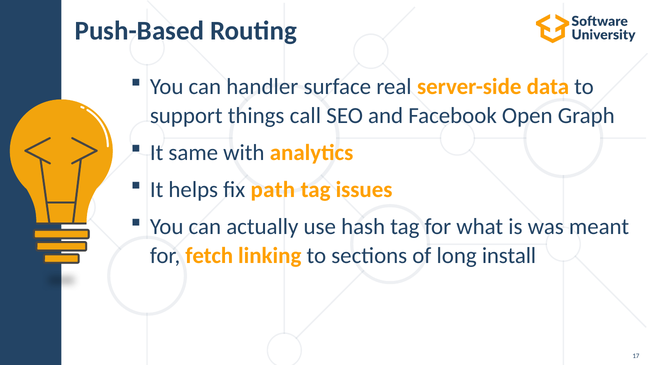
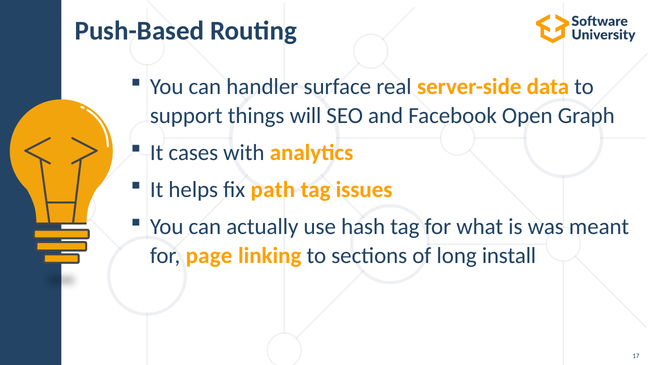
call: call -> will
same: same -> cases
fetch: fetch -> page
